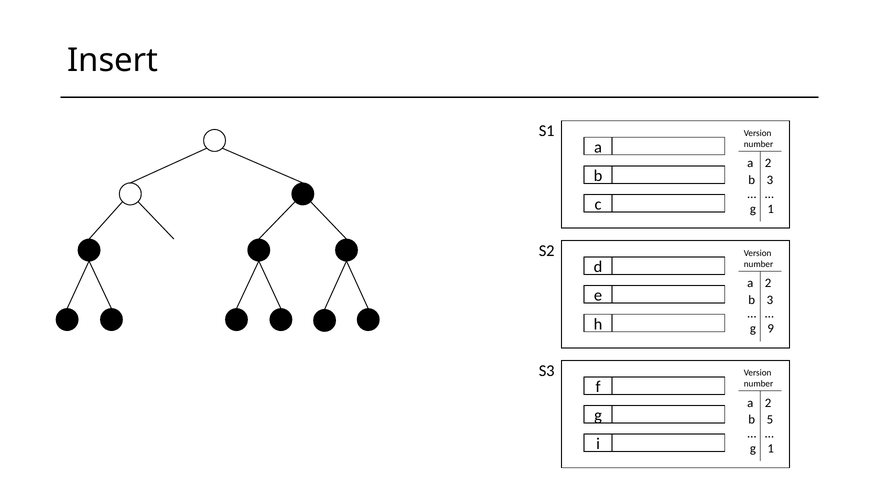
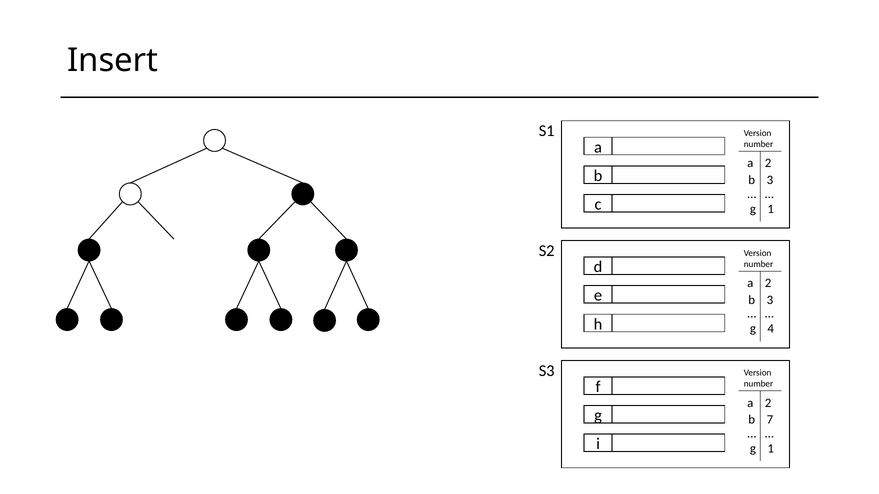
9: 9 -> 4
5: 5 -> 7
